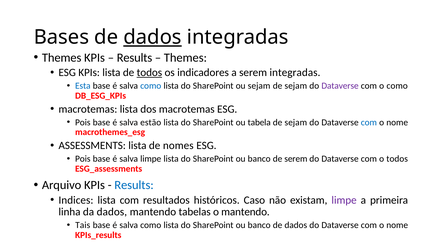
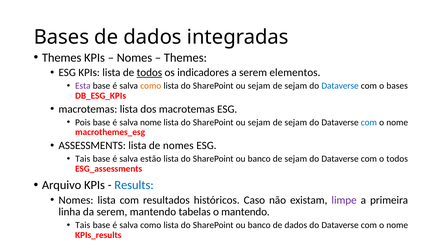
dados at (153, 37) underline: present -> none
Results at (134, 57): Results -> Nomes
serem integradas: integradas -> elementos
Esta colour: blue -> purple
como at (151, 86) colour: blue -> orange
Dataverse at (340, 86) colour: purple -> blue
o como: como -> bases
salva estão: estão -> nome
tabela at (259, 122): tabela -> sejam
Pois at (83, 159): Pois -> Tais
salva limpe: limpe -> estão
banco de serem: serem -> sejam
Indices at (76, 200): Indices -> Nomes
da dados: dados -> serem
